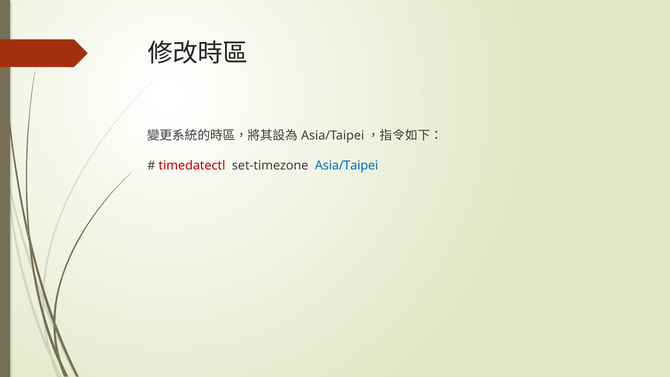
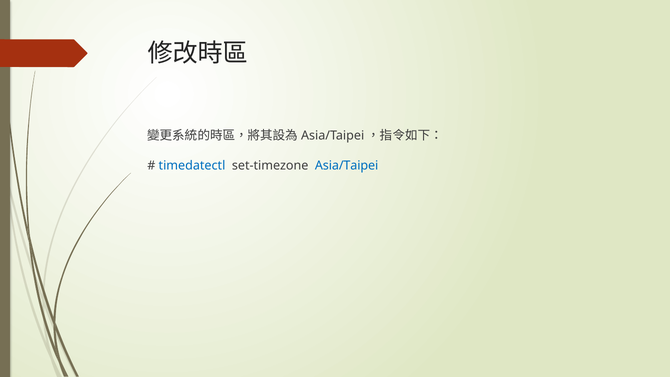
timedatectl colour: red -> blue
